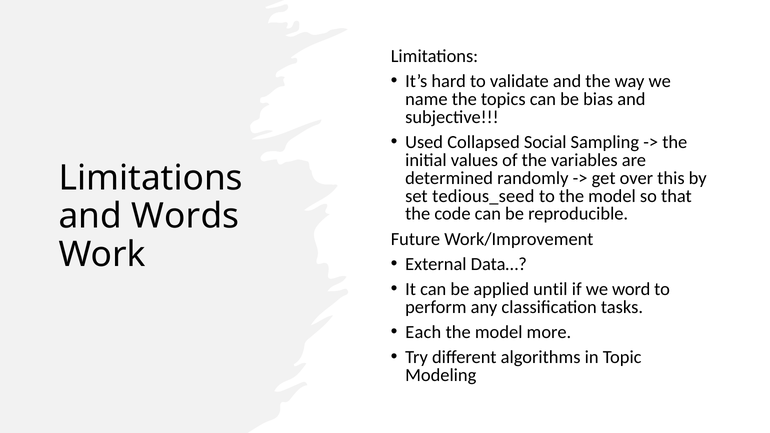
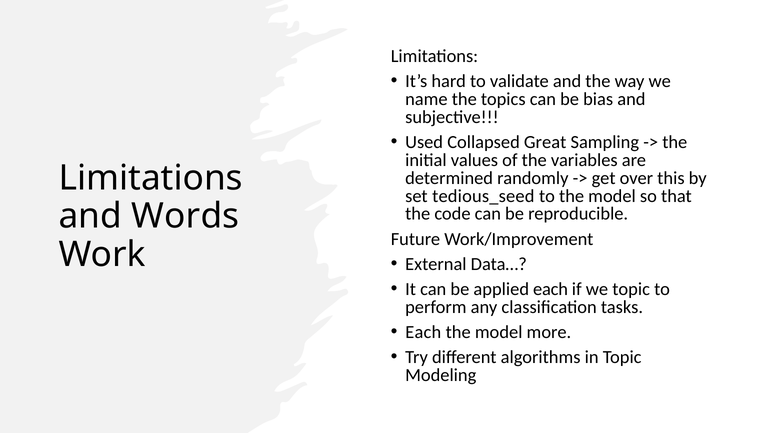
Social: Social -> Great
applied until: until -> each
we word: word -> topic
